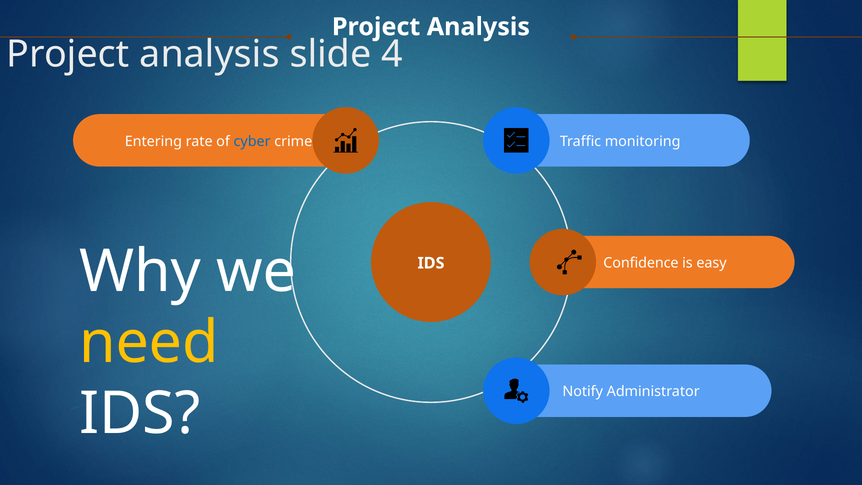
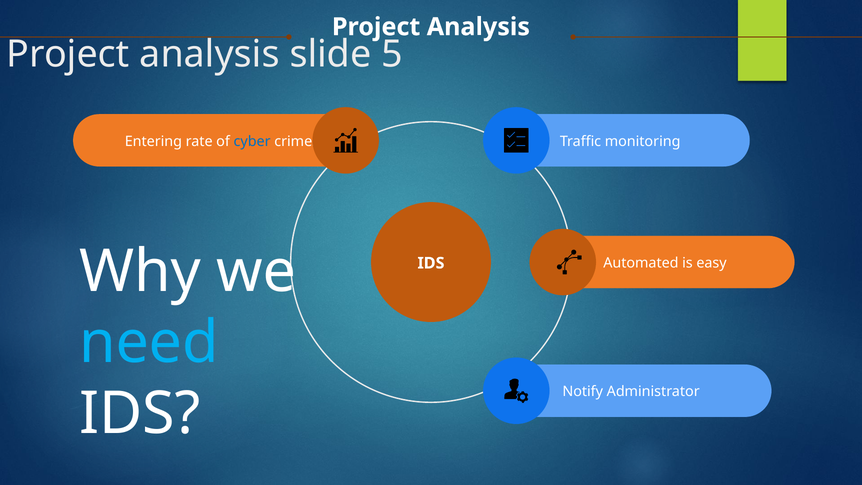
4: 4 -> 5
Confidence: Confidence -> Automated
need colour: yellow -> light blue
